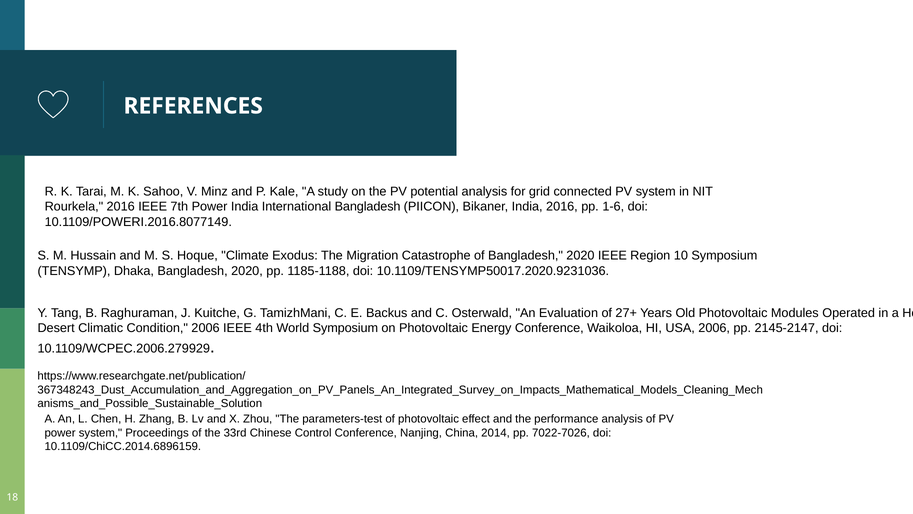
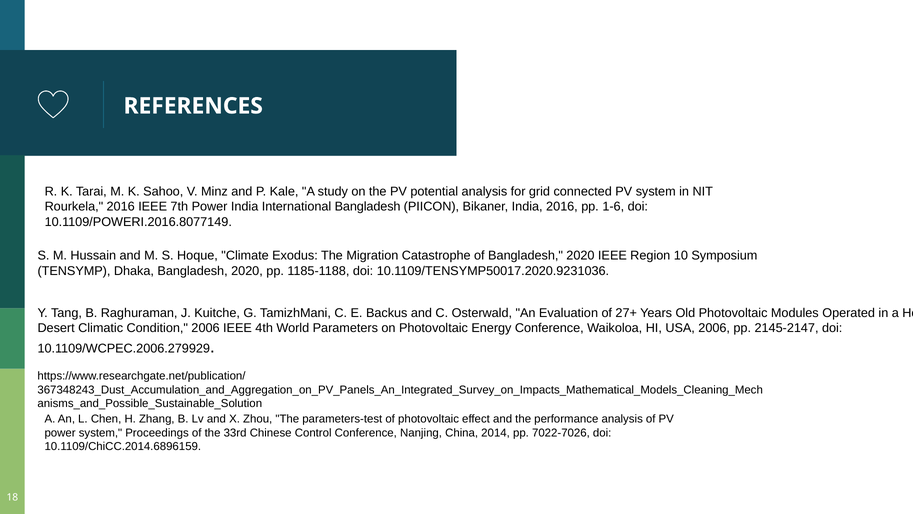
World Symposium: Symposium -> Parameters
